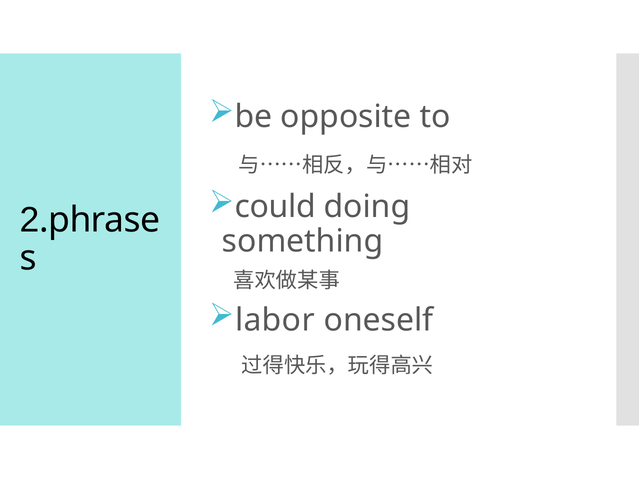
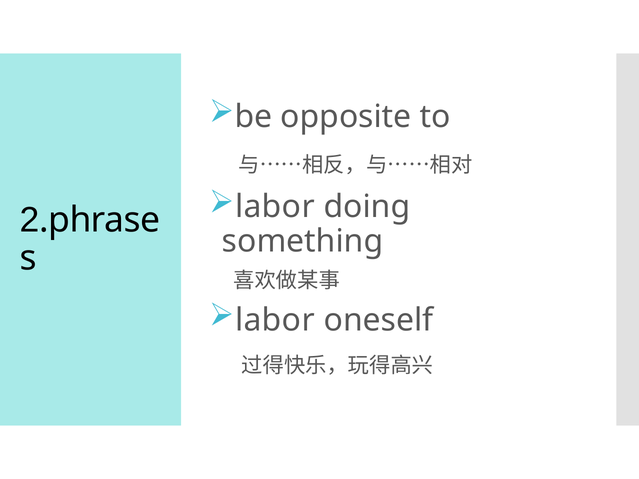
could at (275, 207): could -> labor
